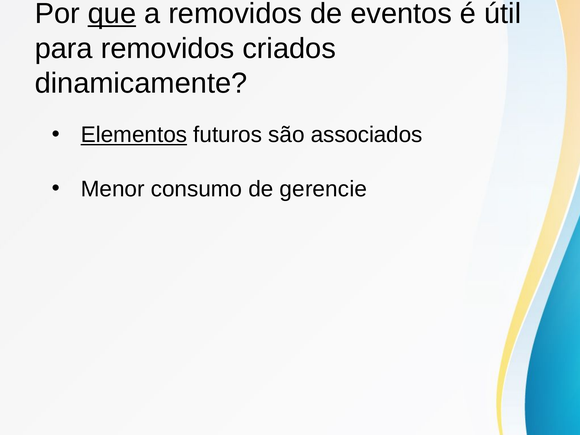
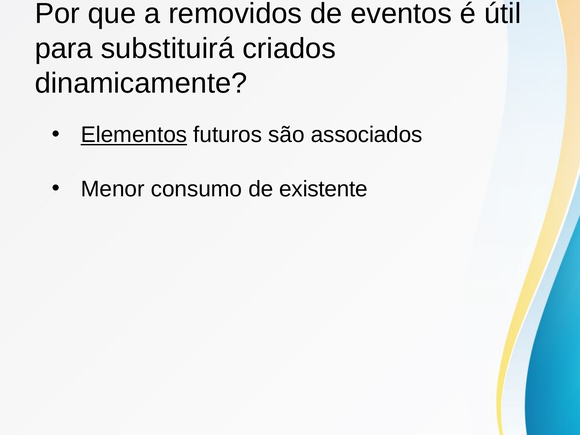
que underline: present -> none
para removidos: removidos -> substituirá
gerencie: gerencie -> existente
